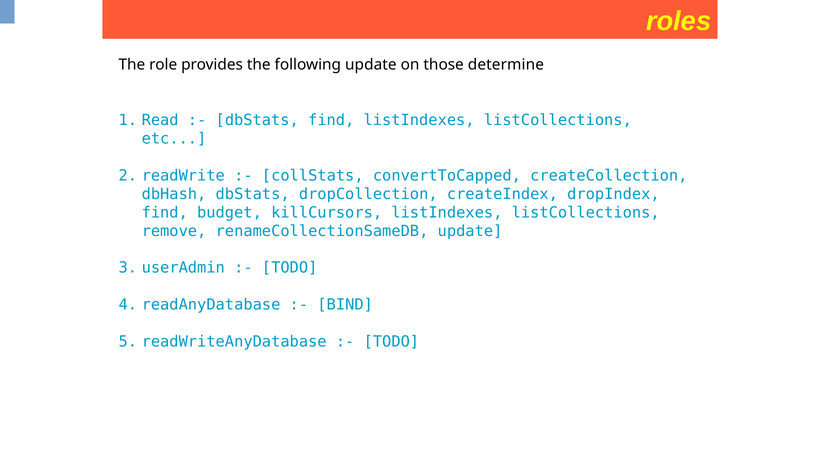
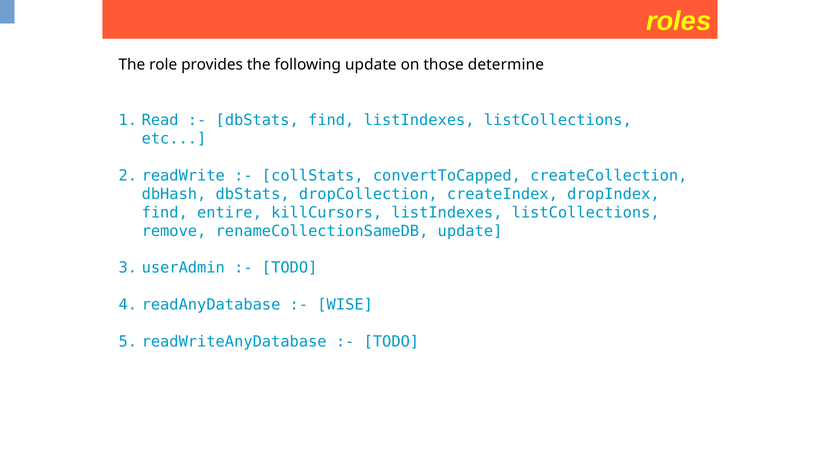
budget: budget -> entire
BIND: BIND -> WISE
